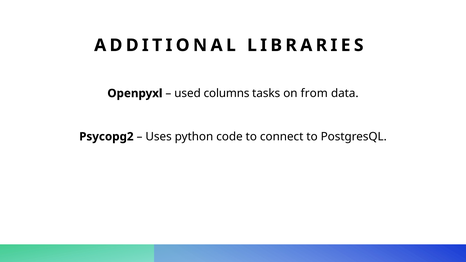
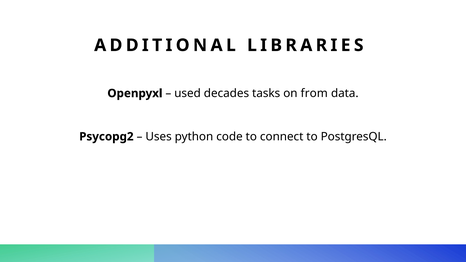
columns: columns -> decades
